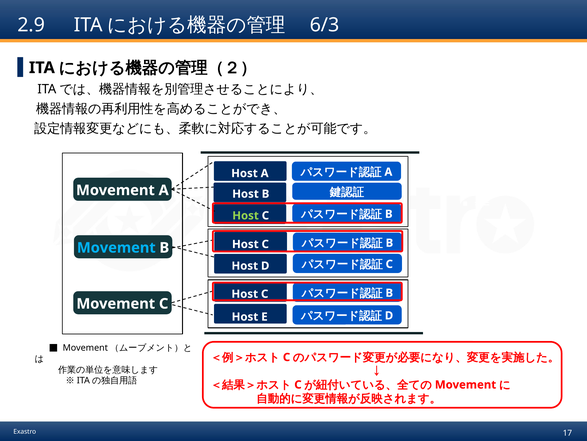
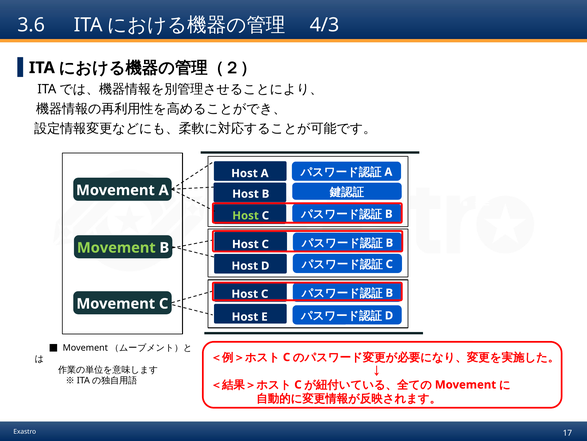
2.9: 2.9 -> 3.6
6/3: 6/3 -> 4/3
Movement at (116, 247) colour: light blue -> light green
